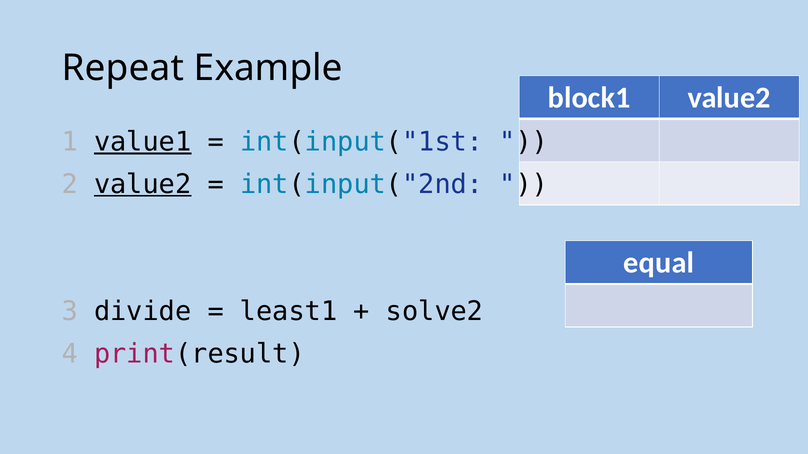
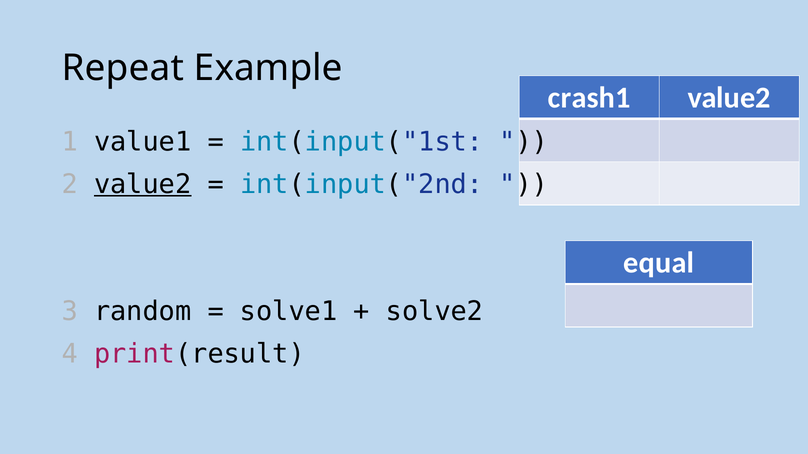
block1: block1 -> crash1
value1 underline: present -> none
divide: divide -> random
least1: least1 -> solve1
